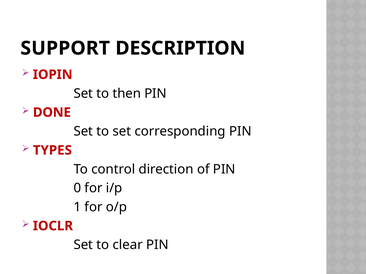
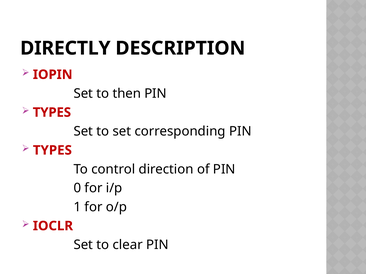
SUPPORT: SUPPORT -> DIRECTLY
DONE at (52, 113): DONE -> TYPES
